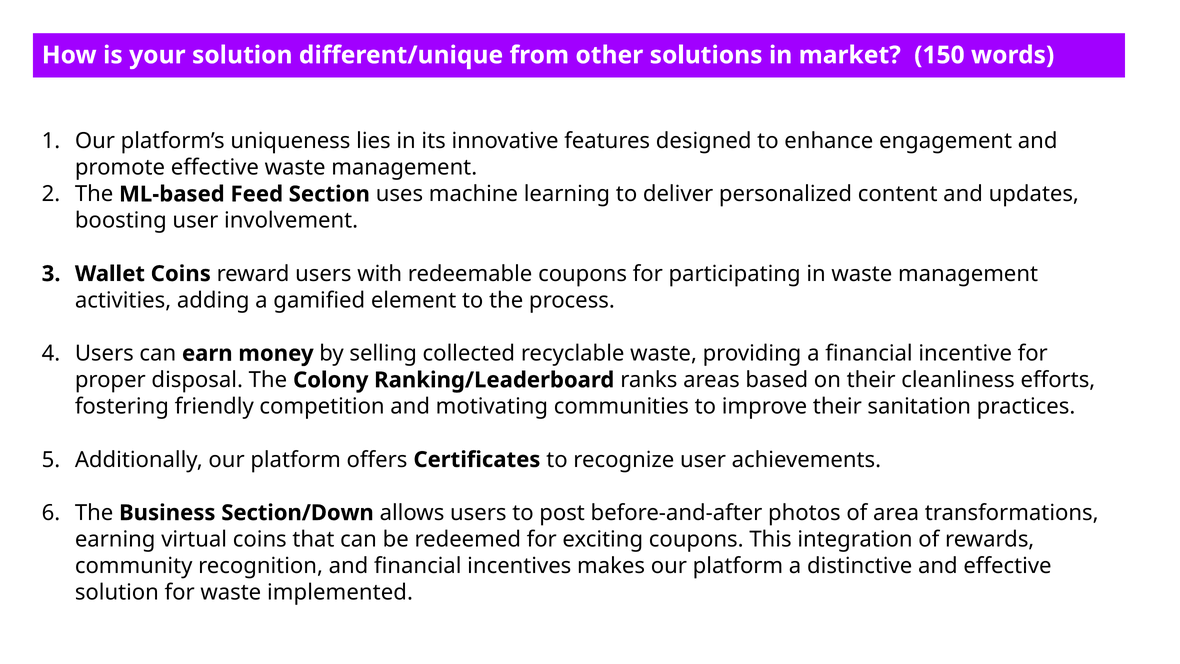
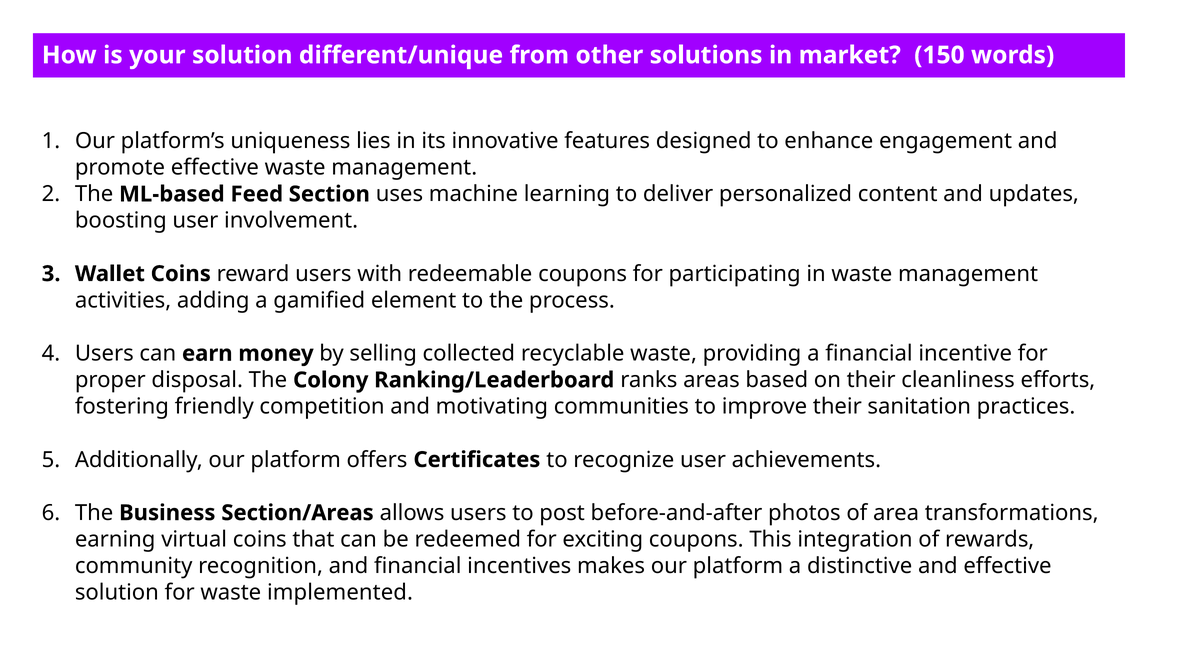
Section/Down: Section/Down -> Section/Areas
